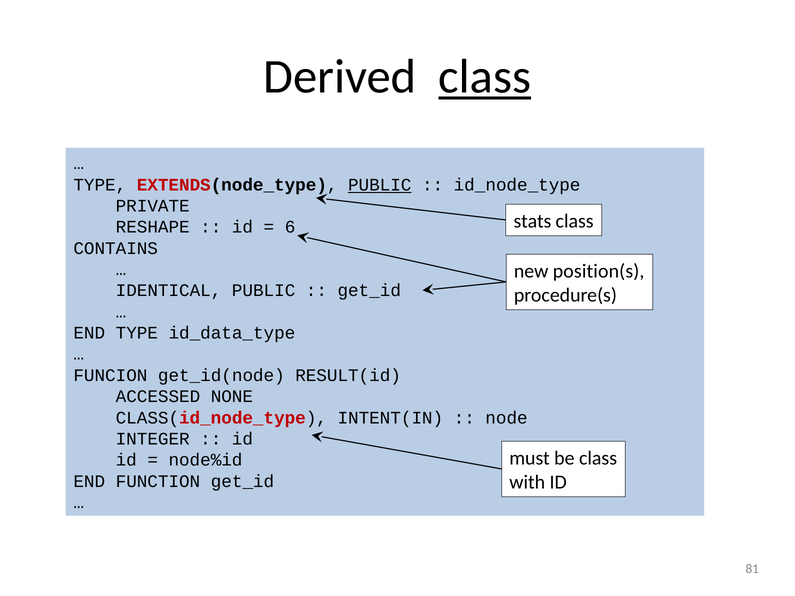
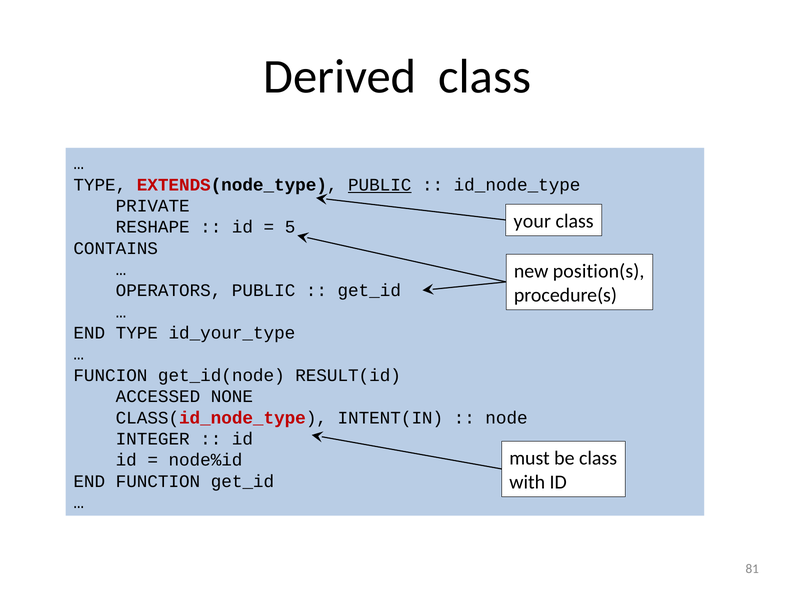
class at (485, 77) underline: present -> none
stats: stats -> your
6: 6 -> 5
IDENTICAL: IDENTICAL -> OPERATORS
id_data_type: id_data_type -> id_your_type
